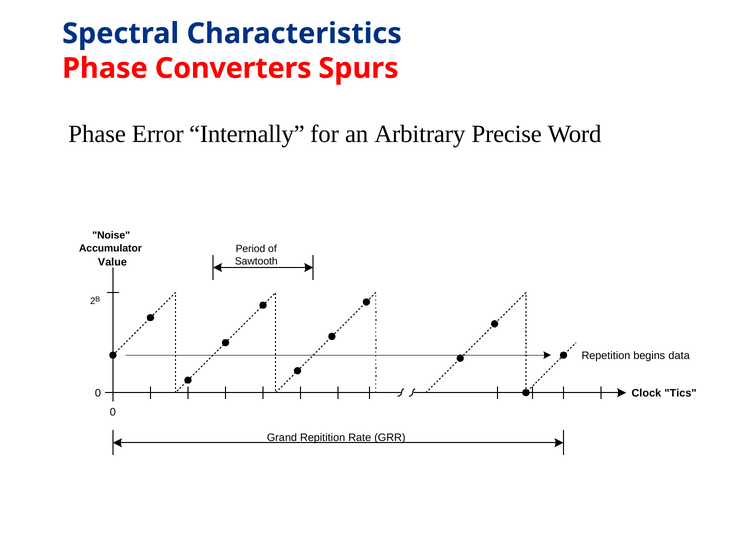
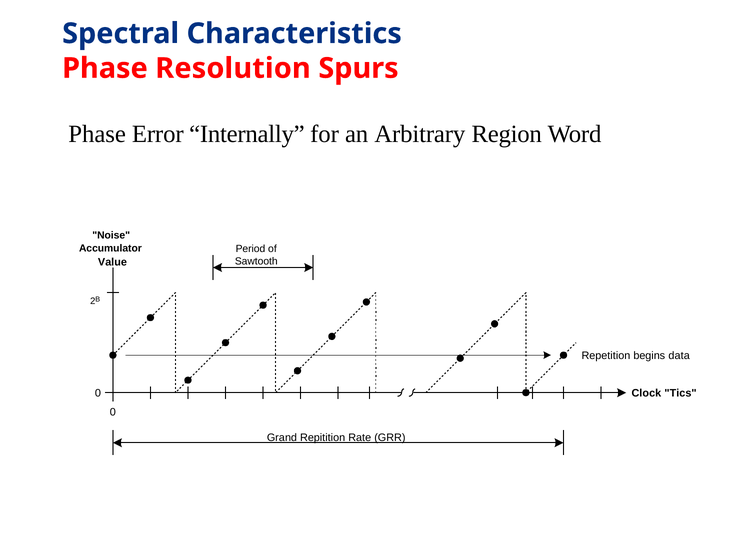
Converters: Converters -> Resolution
Precise: Precise -> Region
